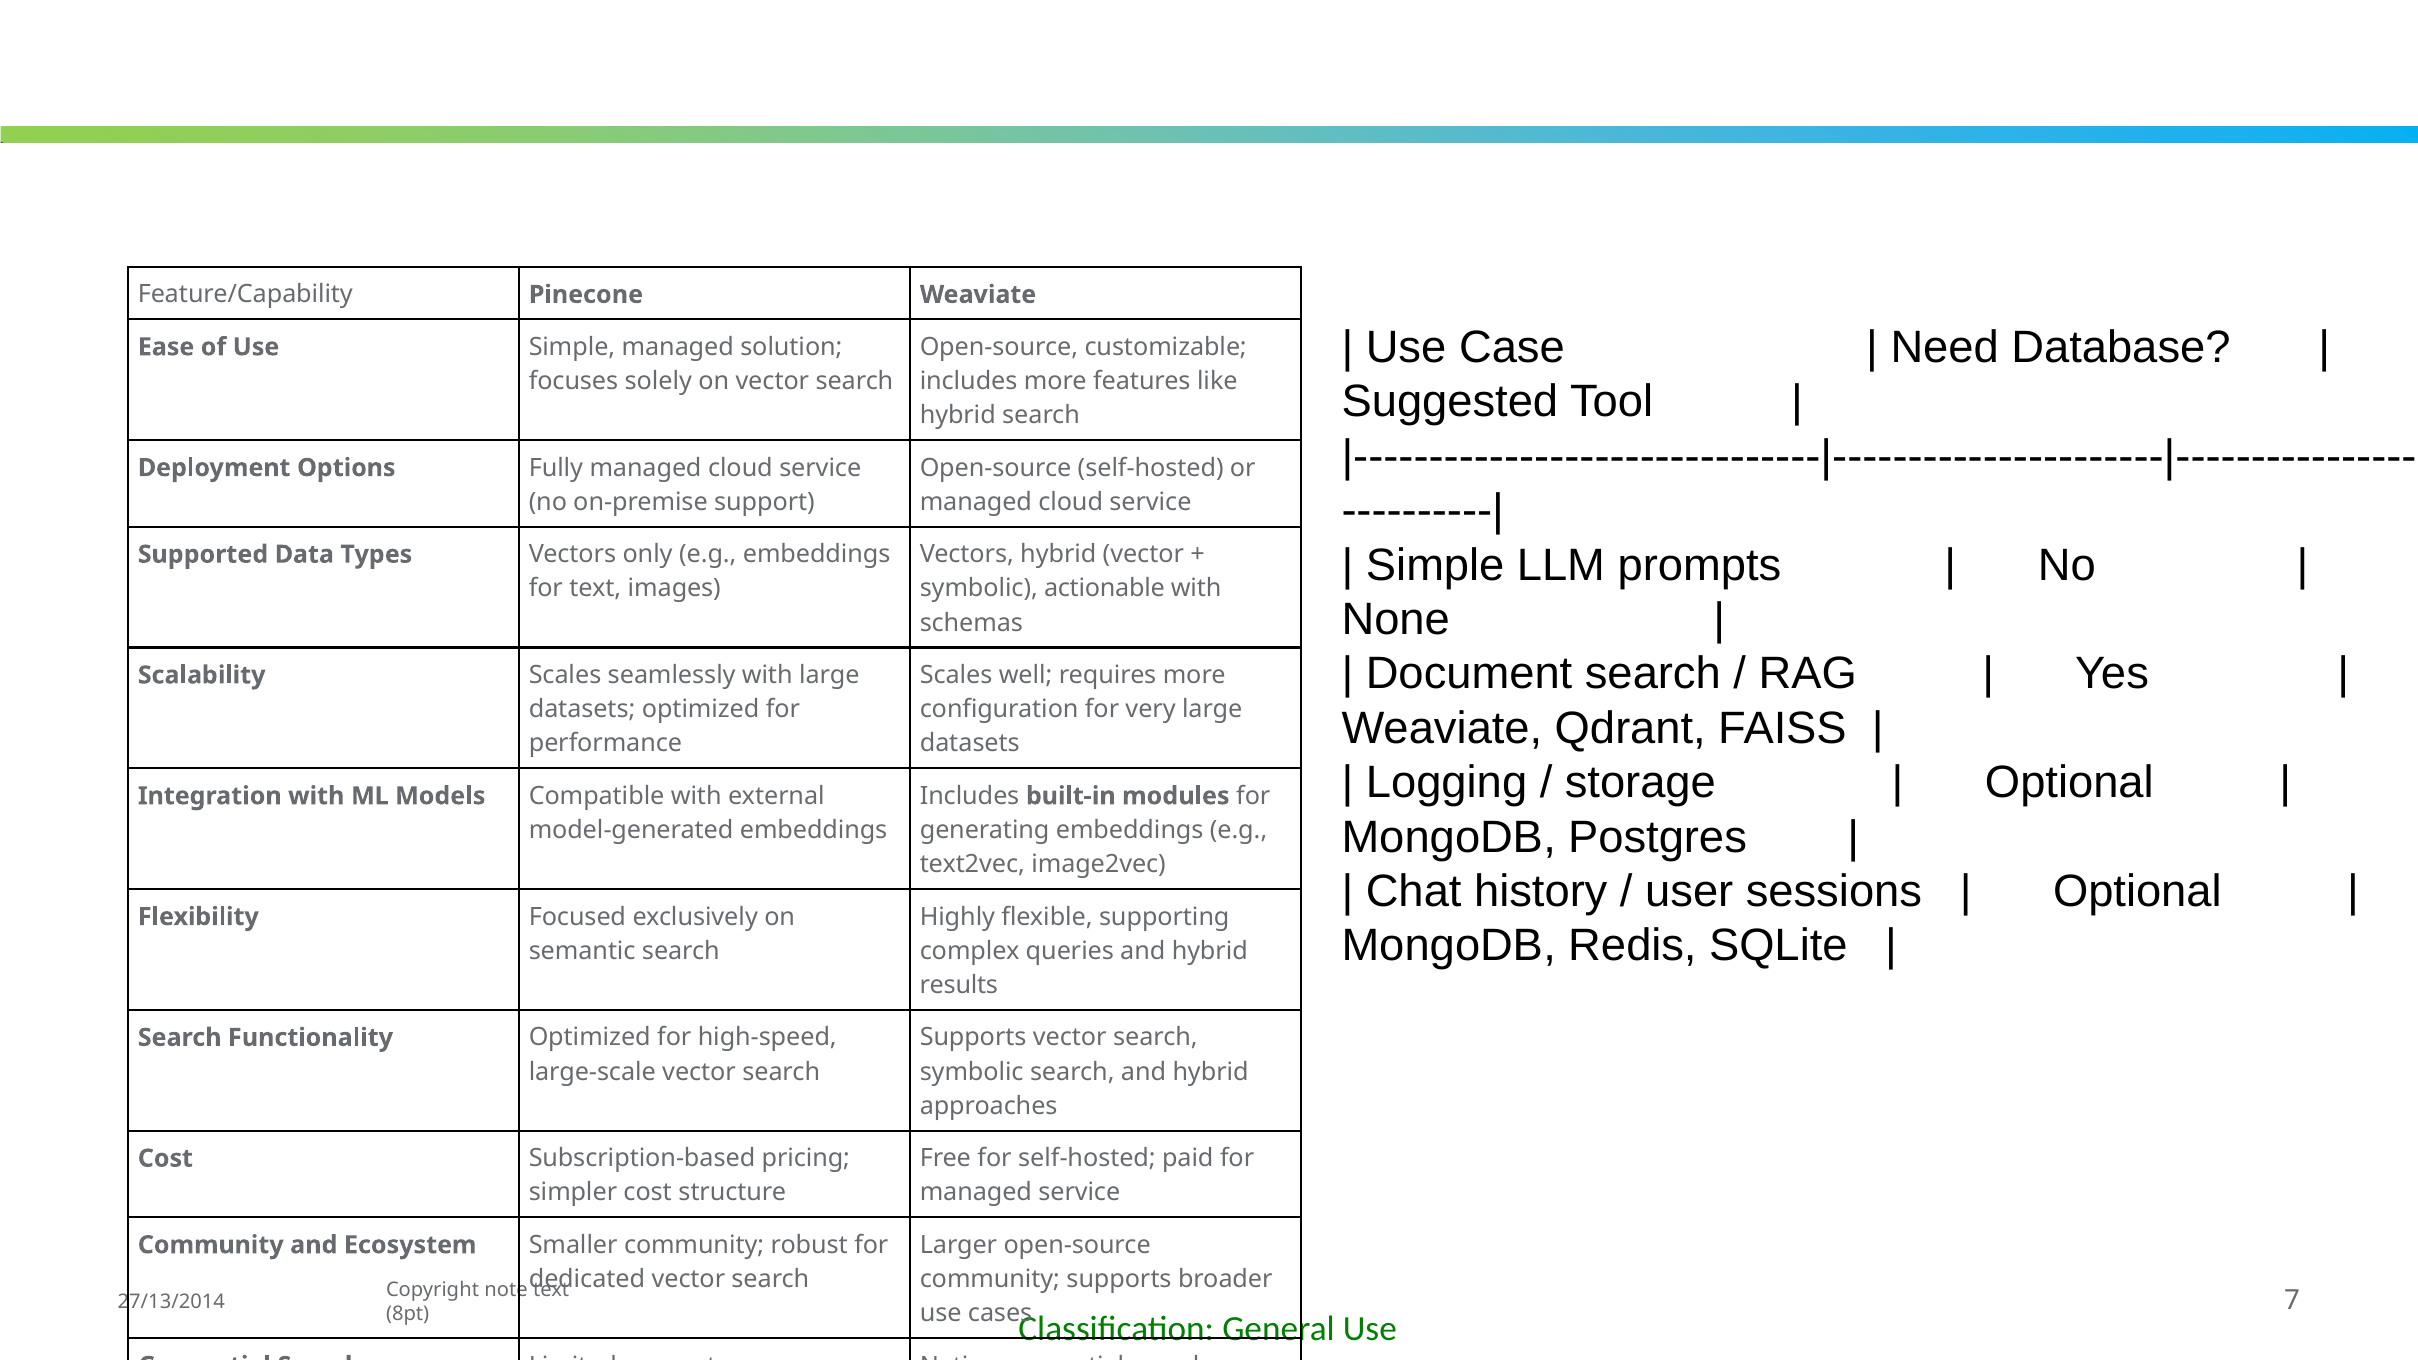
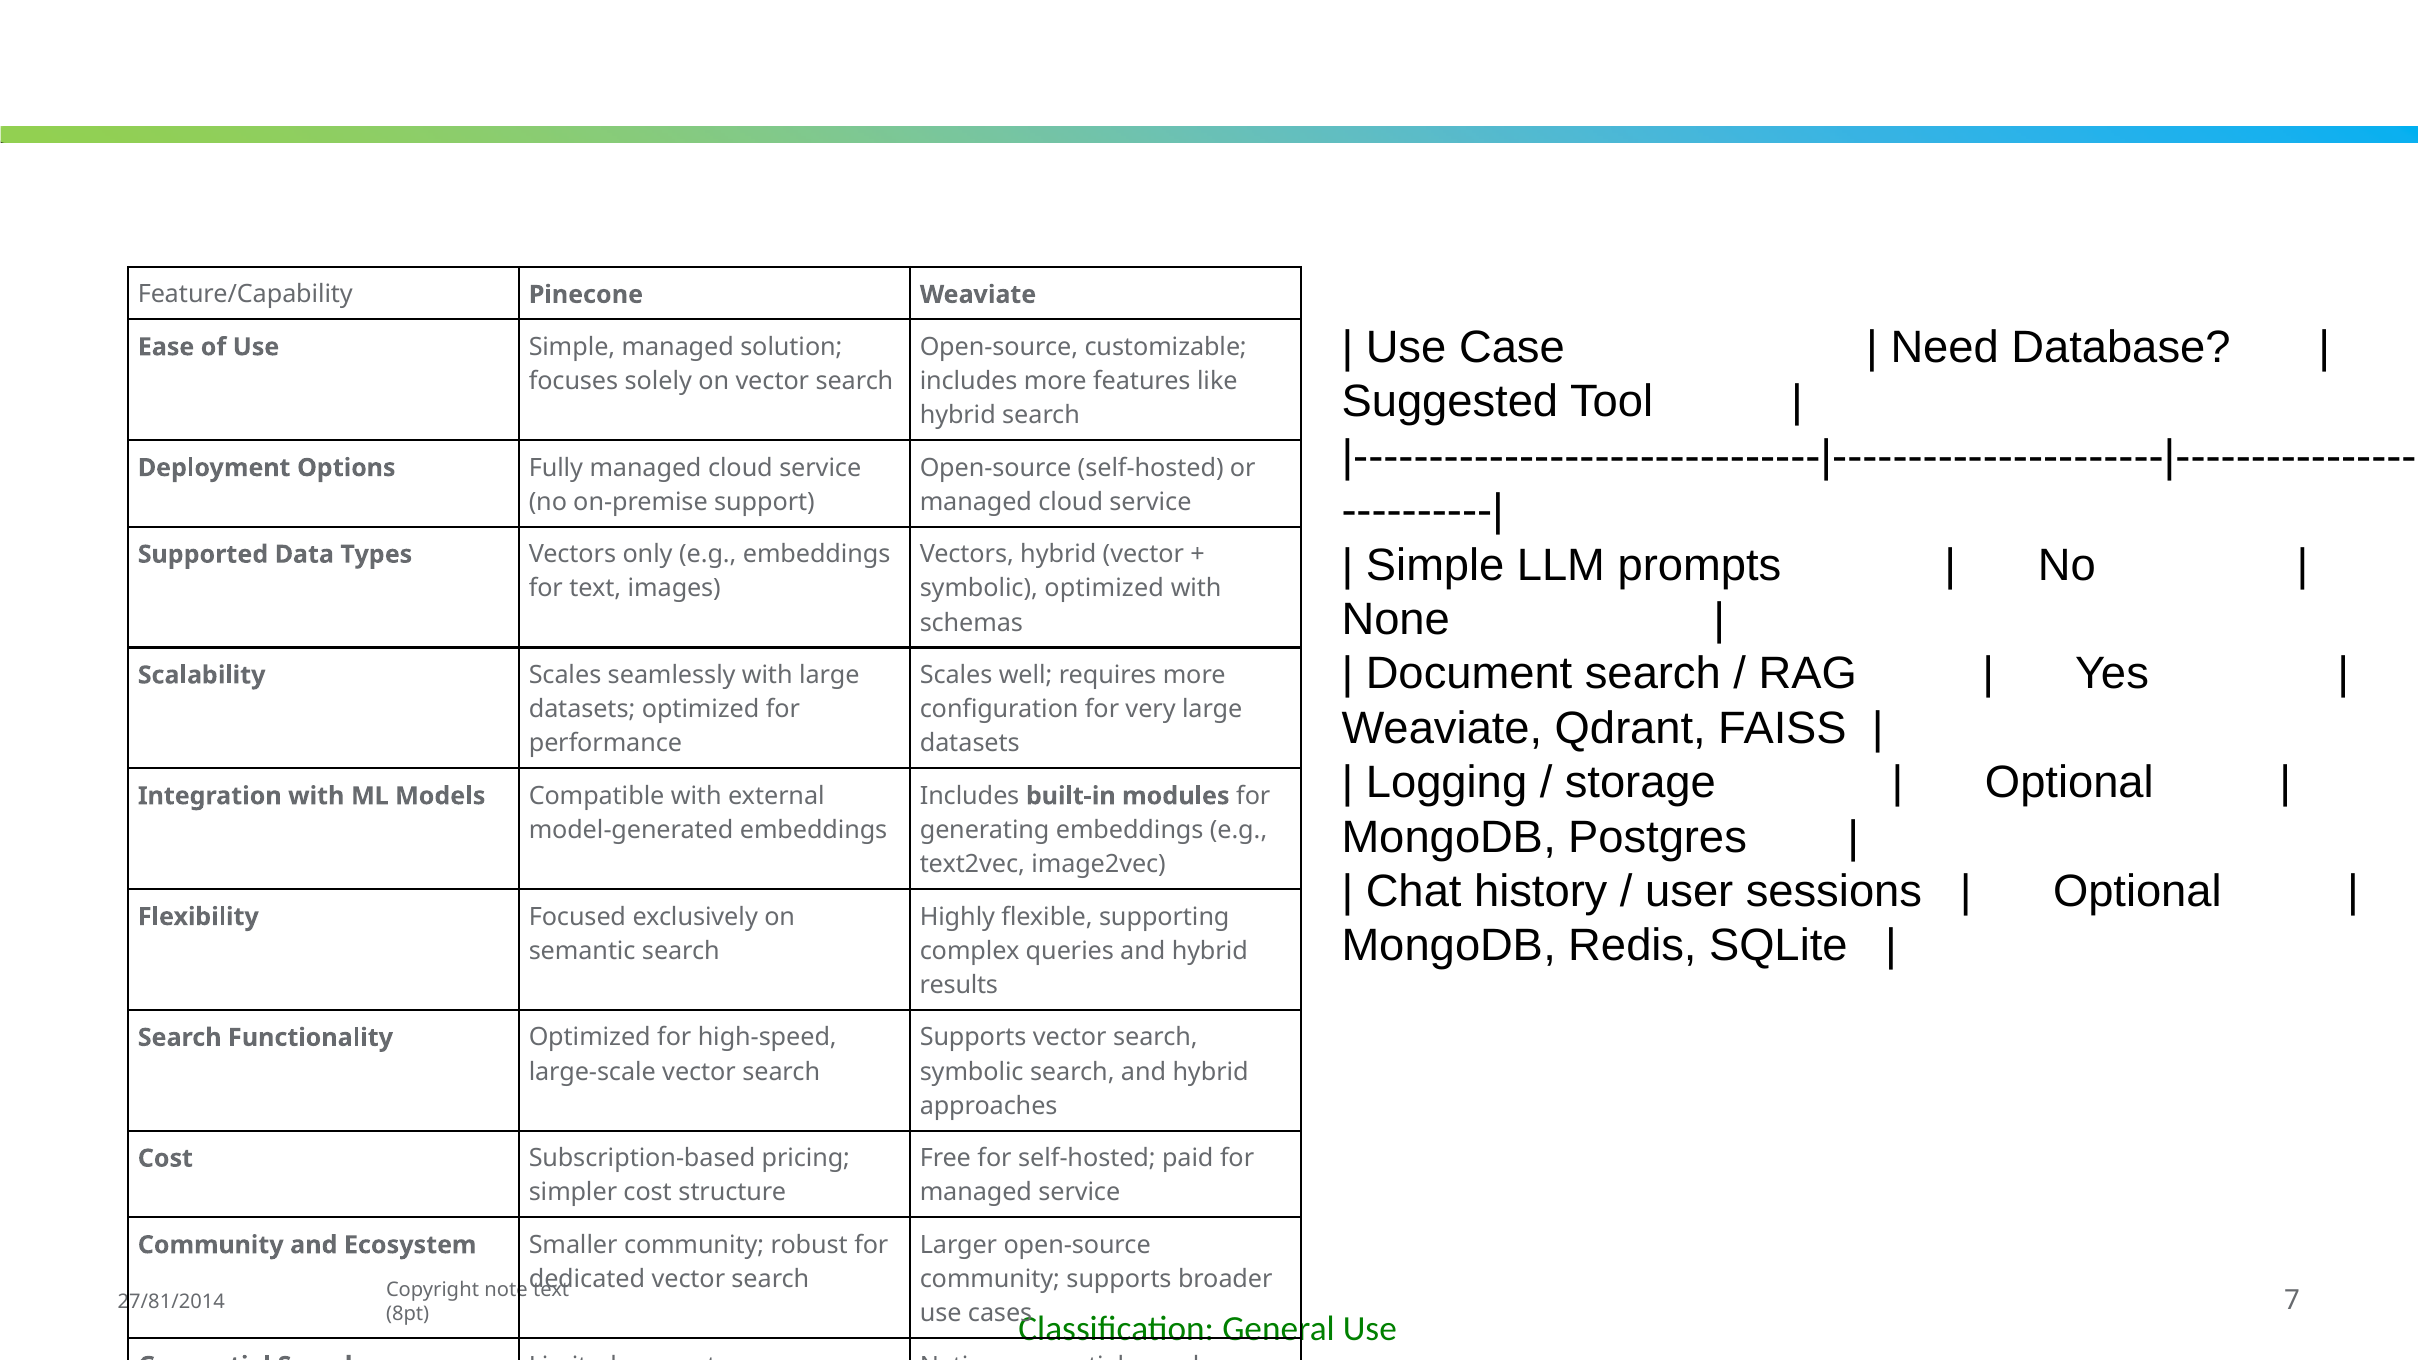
symbolic actionable: actionable -> optimized
27/13/2014: 27/13/2014 -> 27/81/2014
